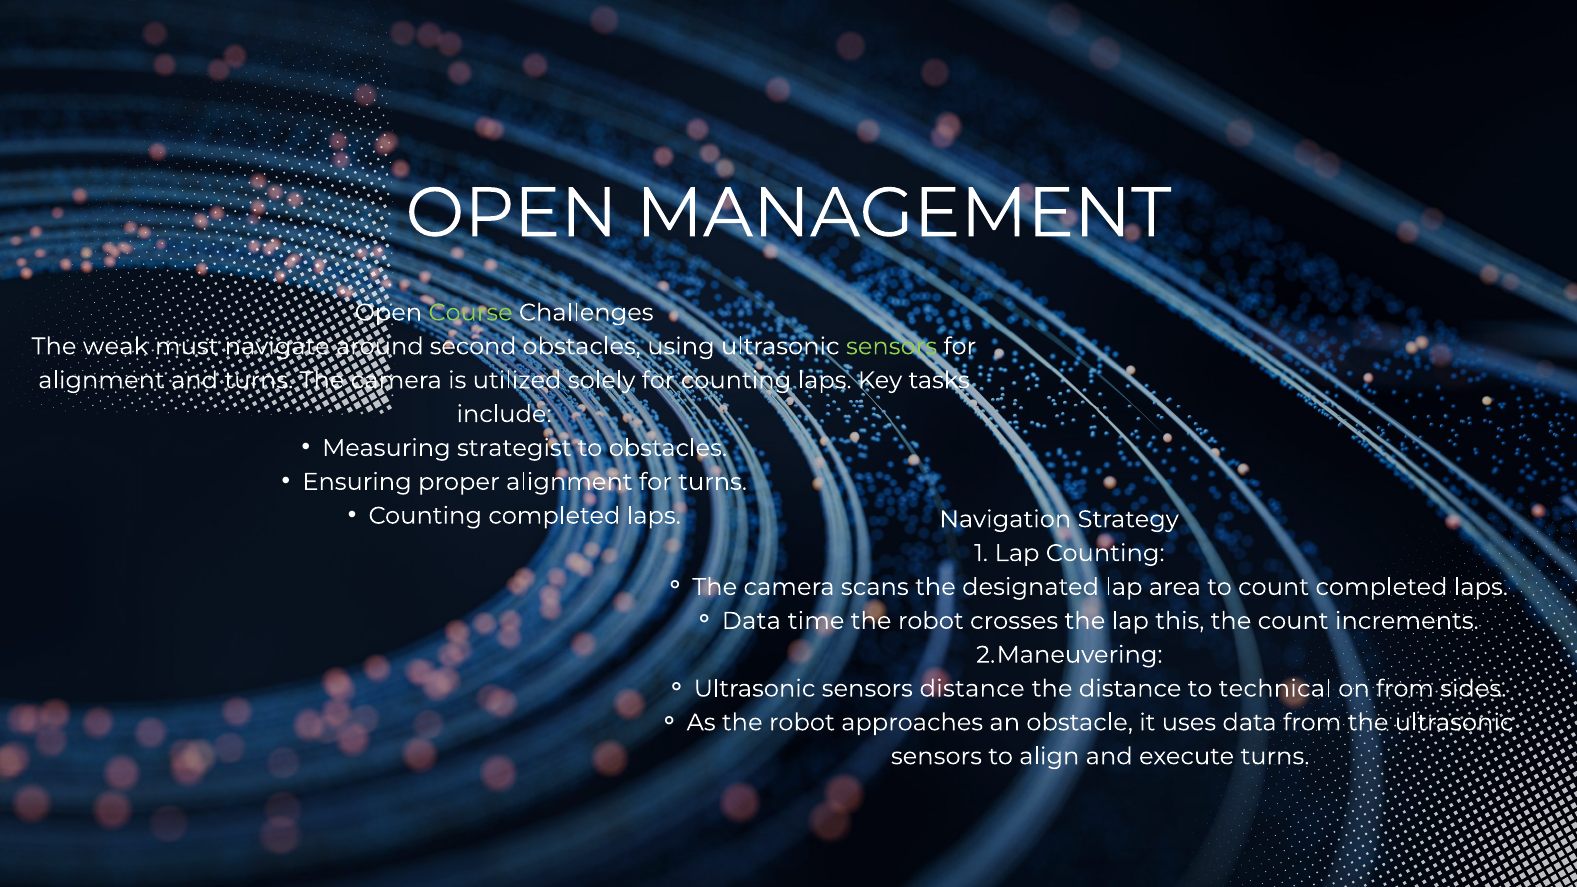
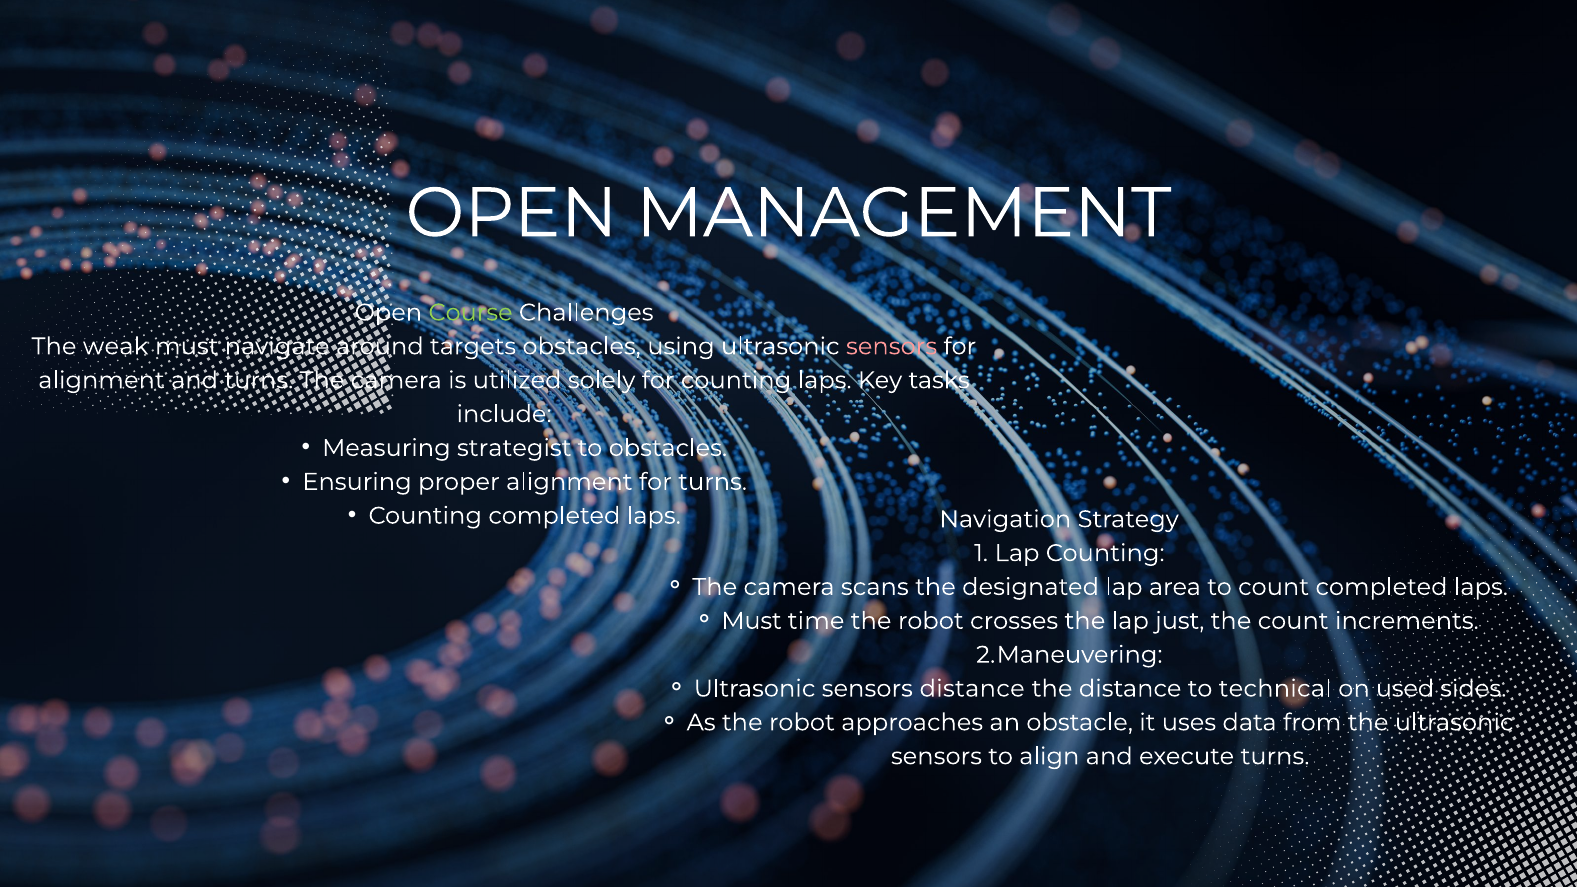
second: second -> targets
sensors at (892, 346) colour: light green -> pink
Data at (751, 621): Data -> Must
this: this -> just
on from: from -> used
